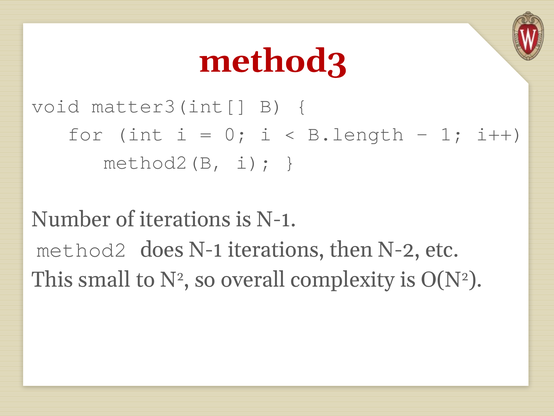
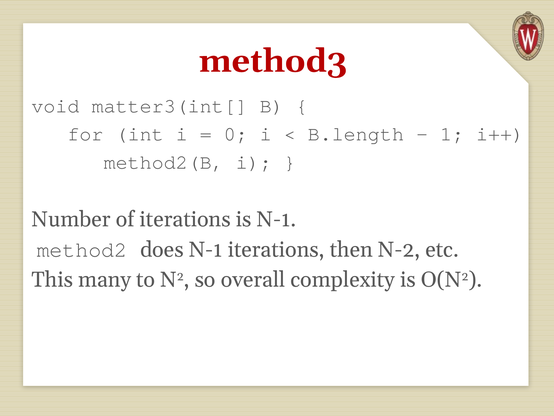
small: small -> many
